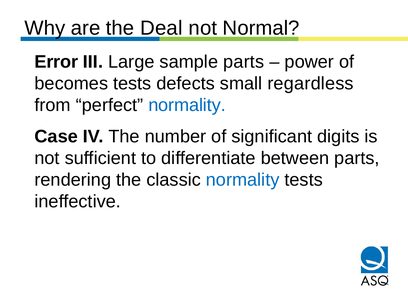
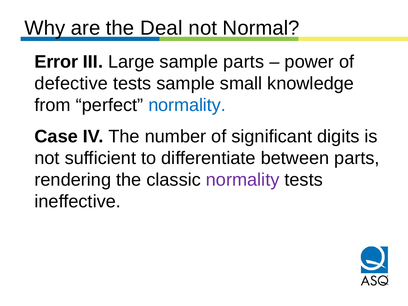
becomes: becomes -> defective
tests defects: defects -> sample
regardless: regardless -> knowledge
normality at (243, 180) colour: blue -> purple
